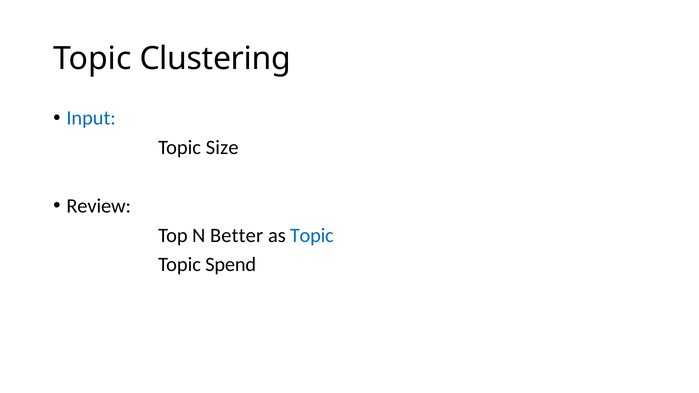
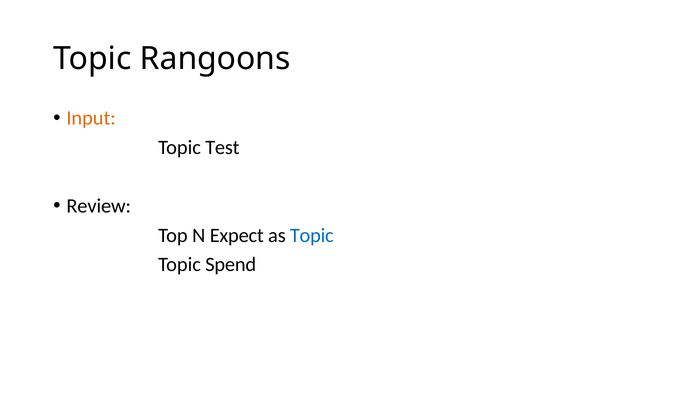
Clustering: Clustering -> Rangoons
Input colour: blue -> orange
Size: Size -> Test
Better: Better -> Expect
